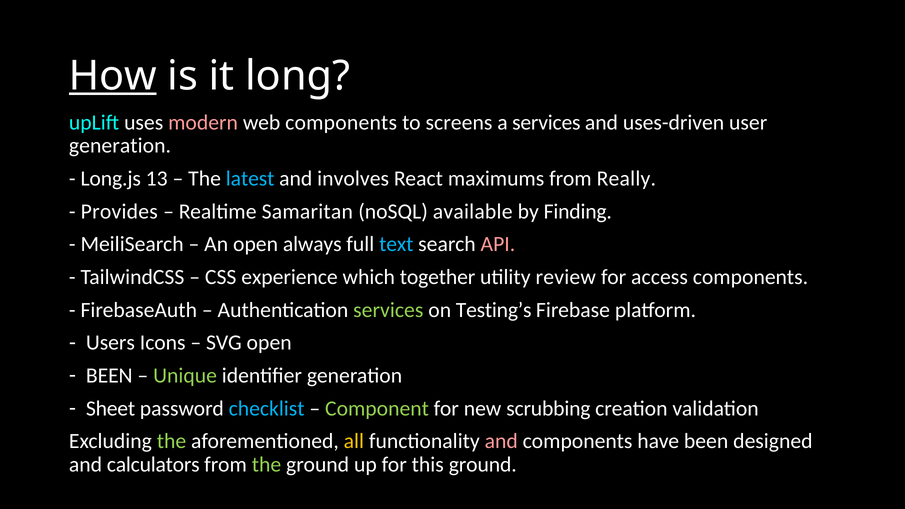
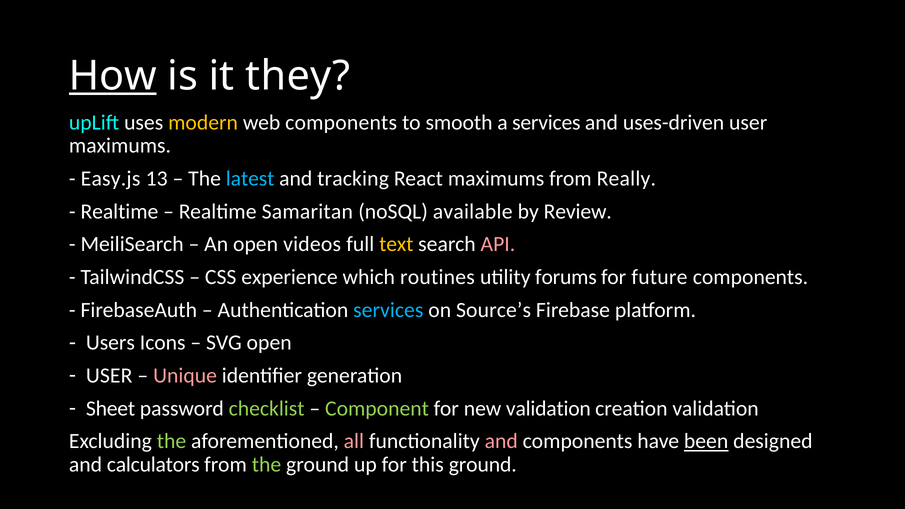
long: long -> they
modern colour: pink -> yellow
screens: screens -> smooth
generation at (120, 146): generation -> maximums
Long.js: Long.js -> Easy.js
involves: involves -> tracking
Provides at (119, 211): Provides -> Realtime
Finding: Finding -> Review
always: always -> videos
text colour: light blue -> yellow
together: together -> routines
review: review -> forums
access: access -> future
services at (388, 310) colour: light green -> light blue
Testing’s: Testing’s -> Source’s
BEEN at (109, 376): BEEN -> USER
Unique colour: light green -> pink
checklist colour: light blue -> light green
new scrubbing: scrubbing -> validation
all colour: yellow -> pink
been at (706, 441) underline: none -> present
